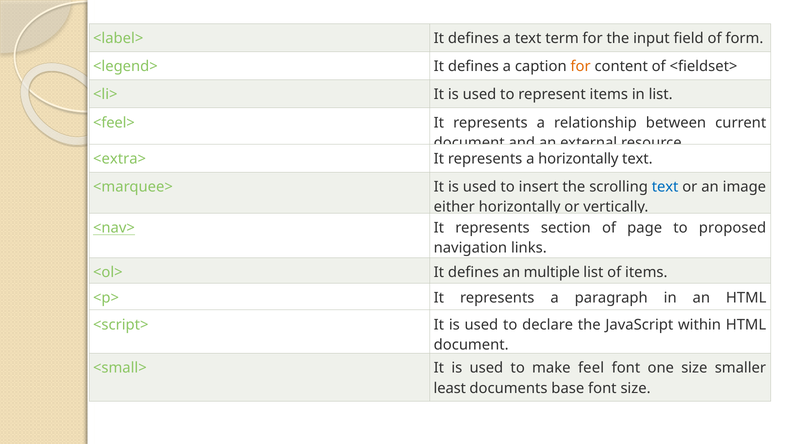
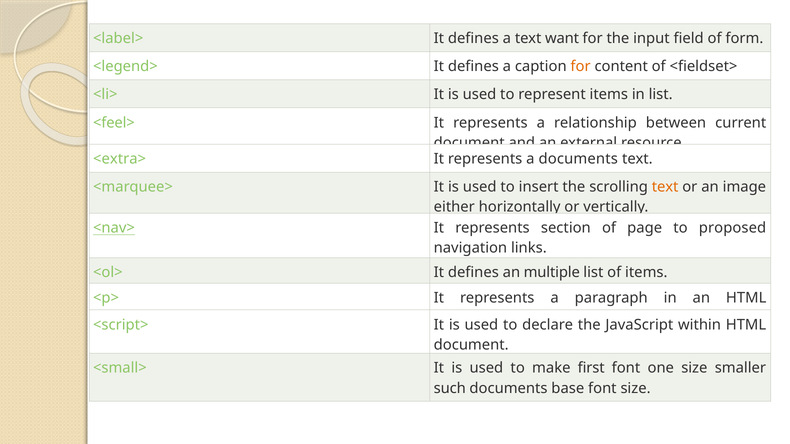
term: term -> want
a horizontally: horizontally -> documents
text at (665, 187) colour: blue -> orange
feel: feel -> first
least: least -> such
